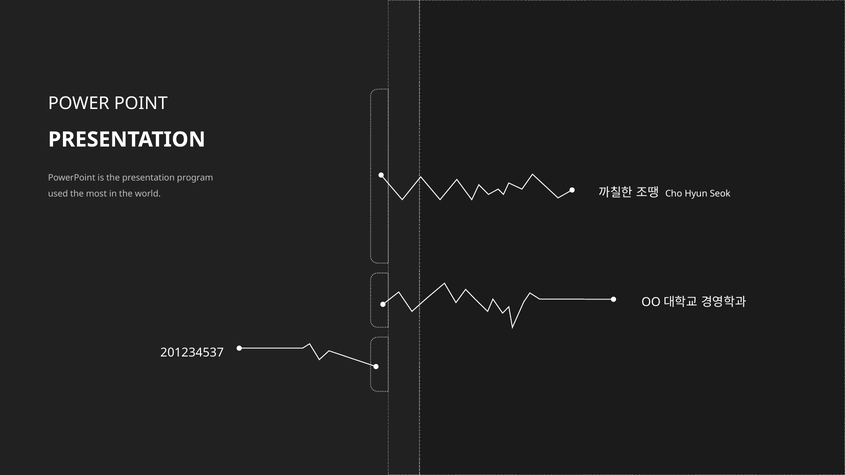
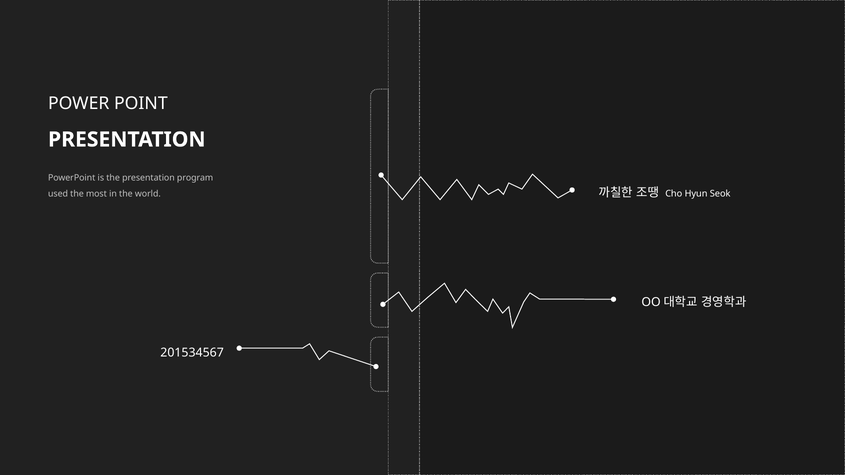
201234537: 201234537 -> 201534567
